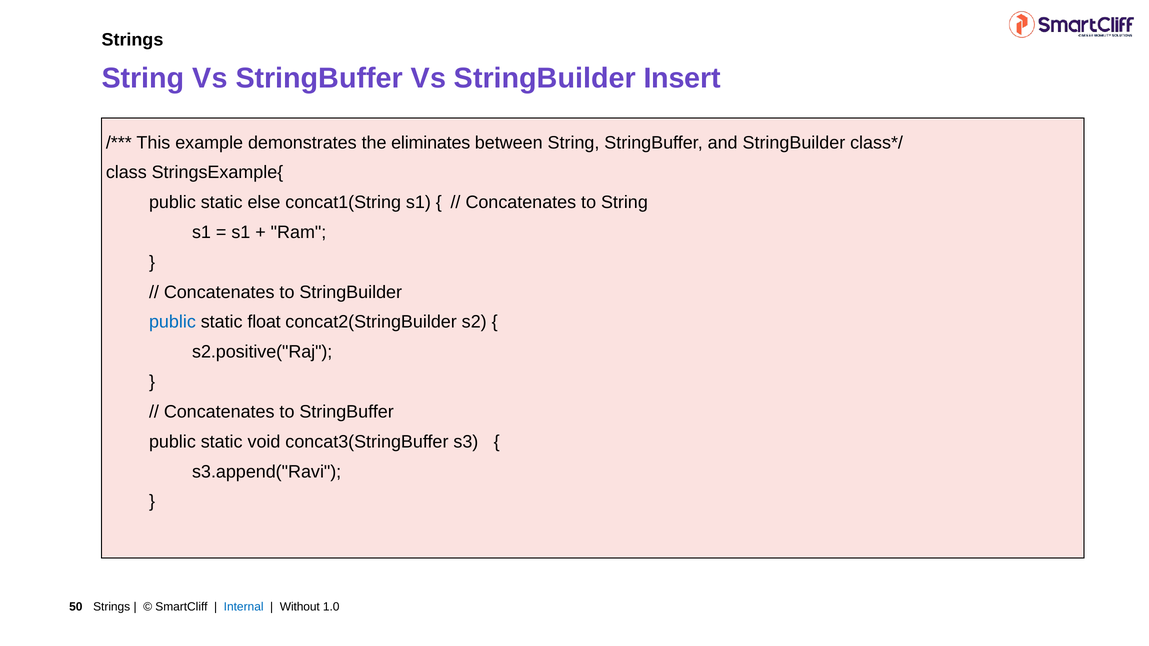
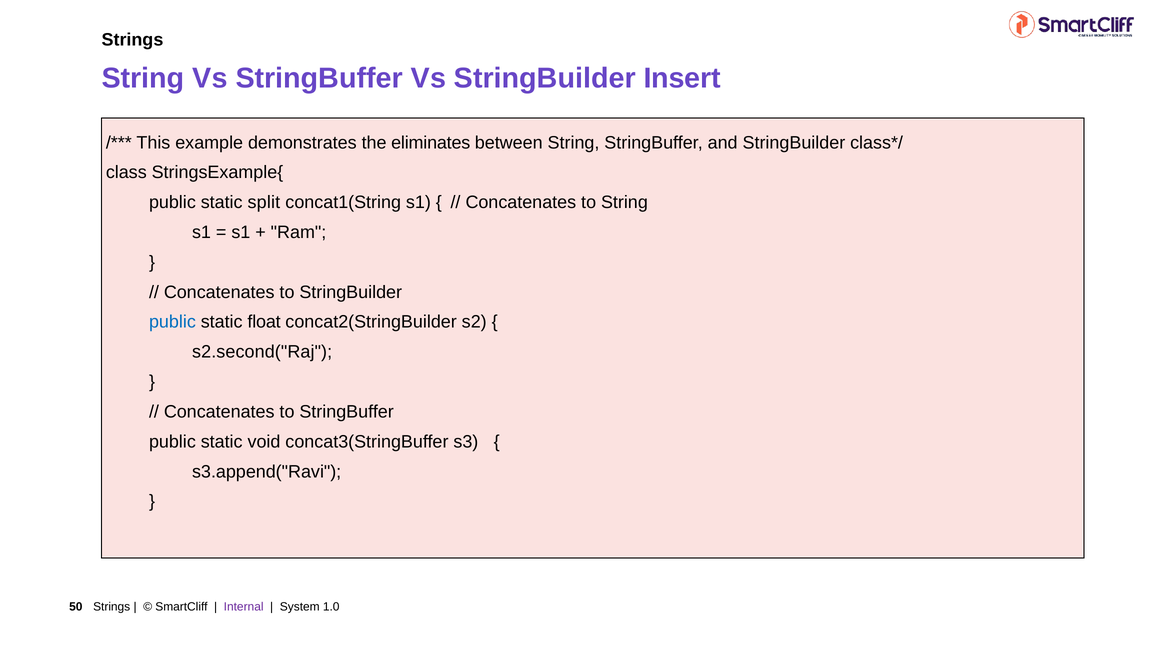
else: else -> split
s2.positive("Raj: s2.positive("Raj -> s2.second("Raj
Internal colour: blue -> purple
Without: Without -> System
